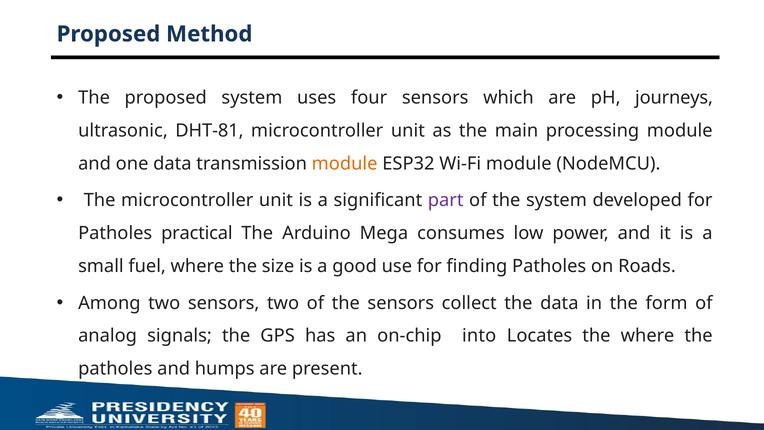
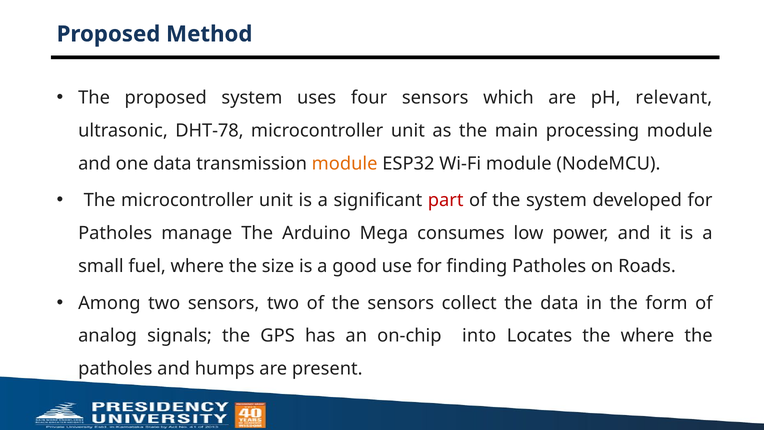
journeys: journeys -> relevant
DHT-81: DHT-81 -> DHT-78
part colour: purple -> red
practical: practical -> manage
